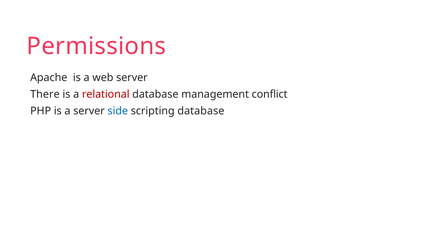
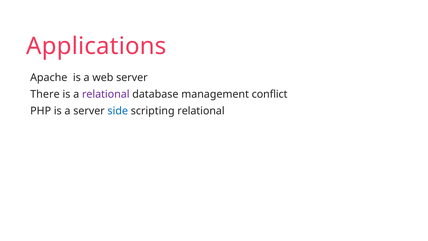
Permissions: Permissions -> Applications
relational at (106, 94) colour: red -> purple
scripting database: database -> relational
